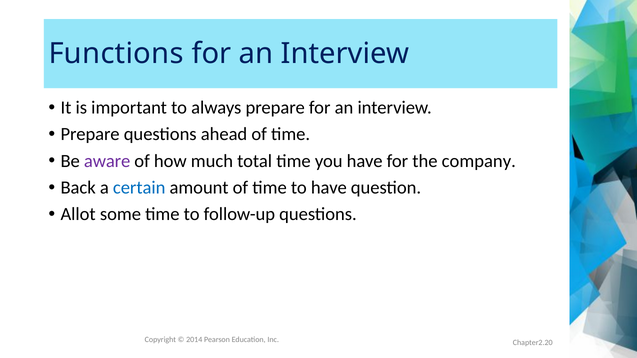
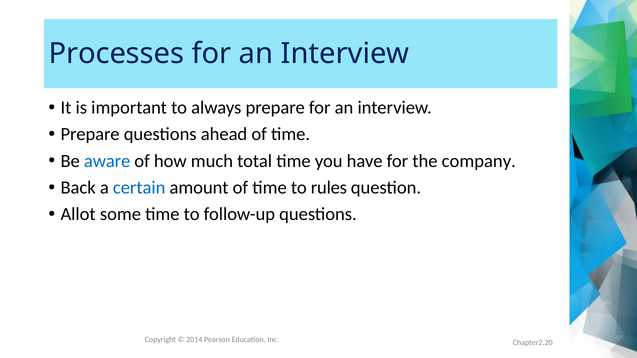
Functions: Functions -> Processes
aware colour: purple -> blue
to have: have -> rules
